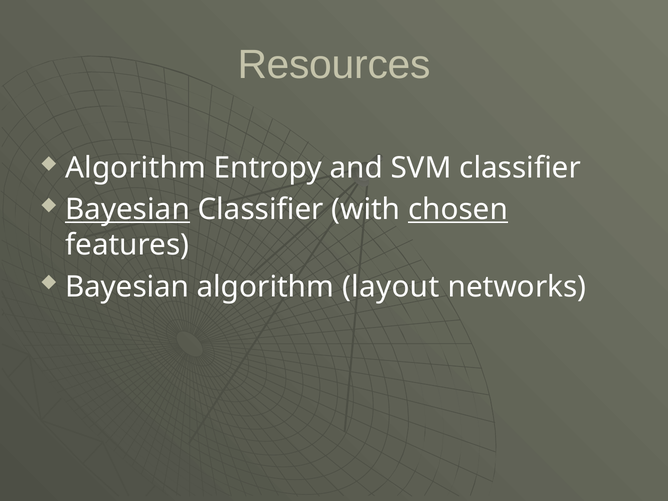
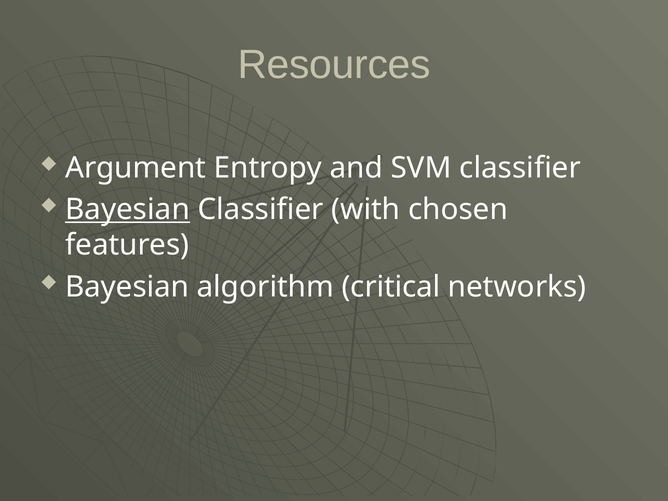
Algorithm at (135, 168): Algorithm -> Argument
chosen underline: present -> none
layout: layout -> critical
